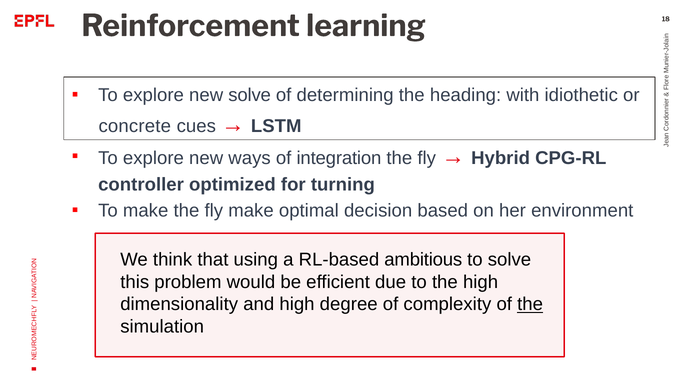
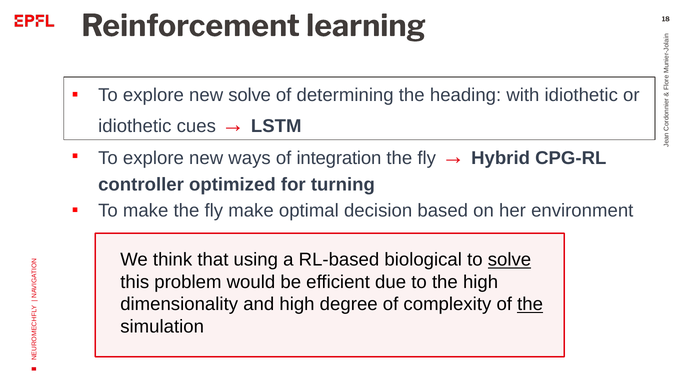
concrete at (135, 126): concrete -> idiothetic
ambitious: ambitious -> biological
solve at (509, 260) underline: none -> present
